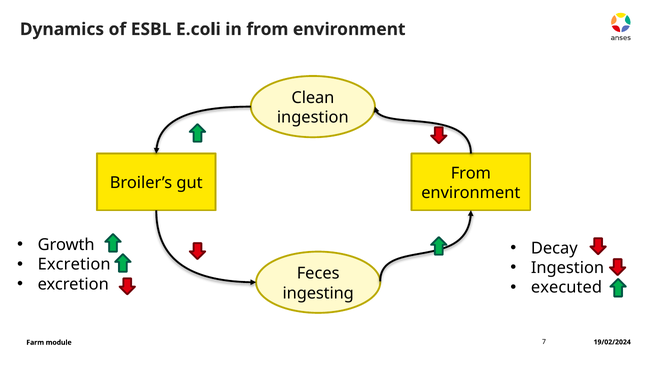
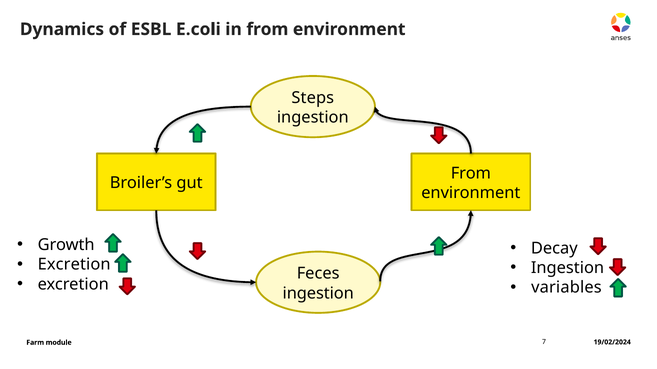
Clean: Clean -> Steps
executed: executed -> variables
ingesting at (318, 294): ingesting -> ingestion
